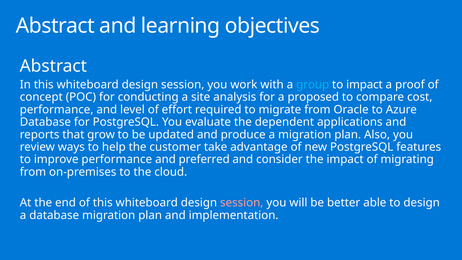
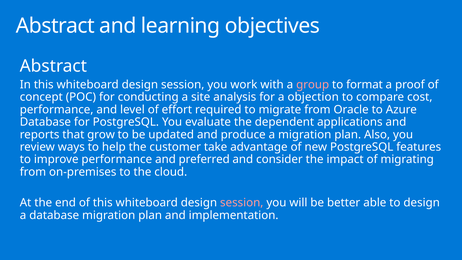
group colour: light blue -> pink
to impact: impact -> format
proposed: proposed -> objection
